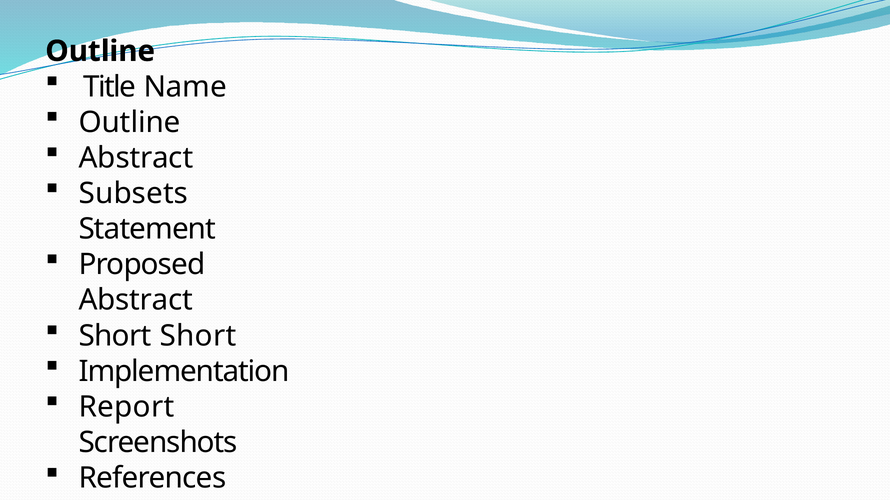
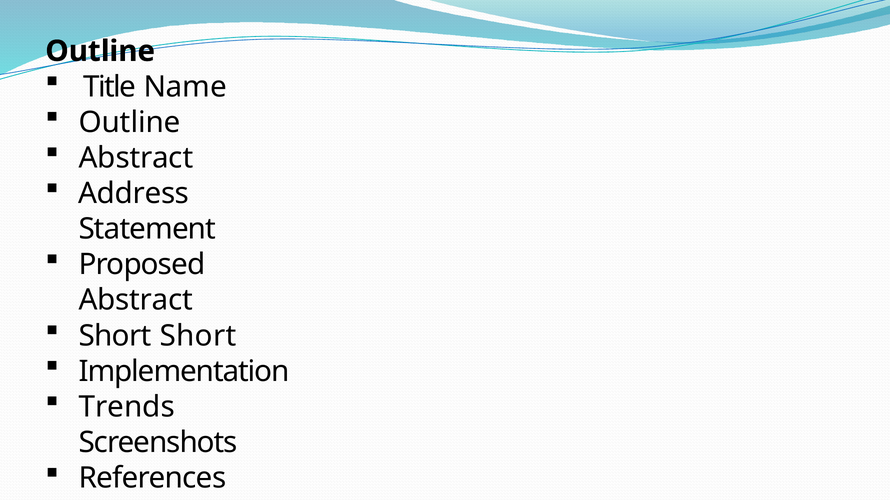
Subsets: Subsets -> Address
Report: Report -> Trends
